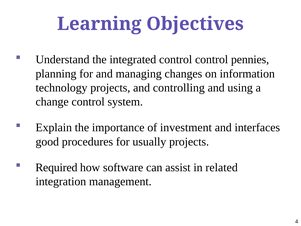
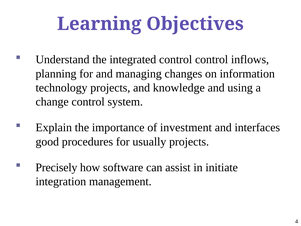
pennies: pennies -> inflows
controlling: controlling -> knowledge
Required: Required -> Precisely
related: related -> initiate
